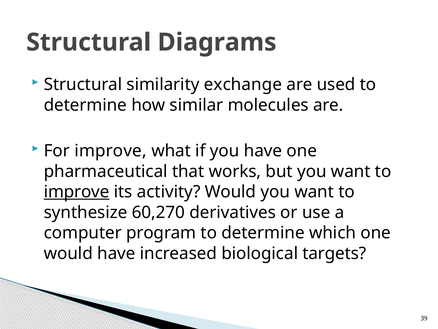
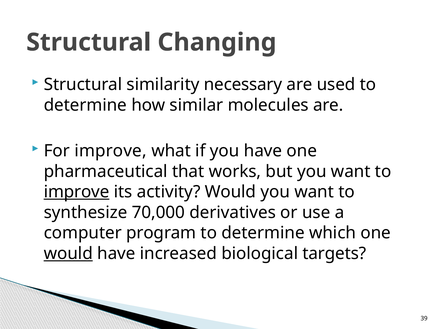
Diagrams: Diagrams -> Changing
exchange: exchange -> necessary
60,270: 60,270 -> 70,000
would at (68, 253) underline: none -> present
